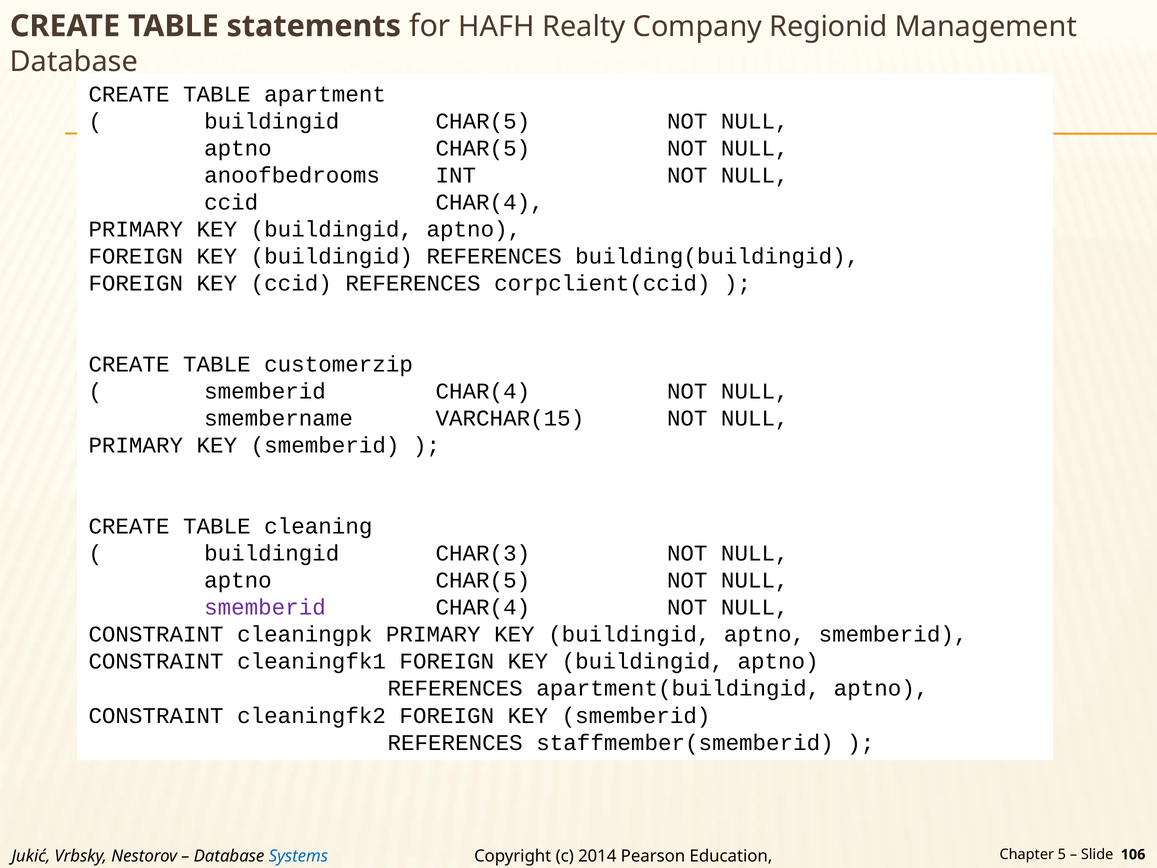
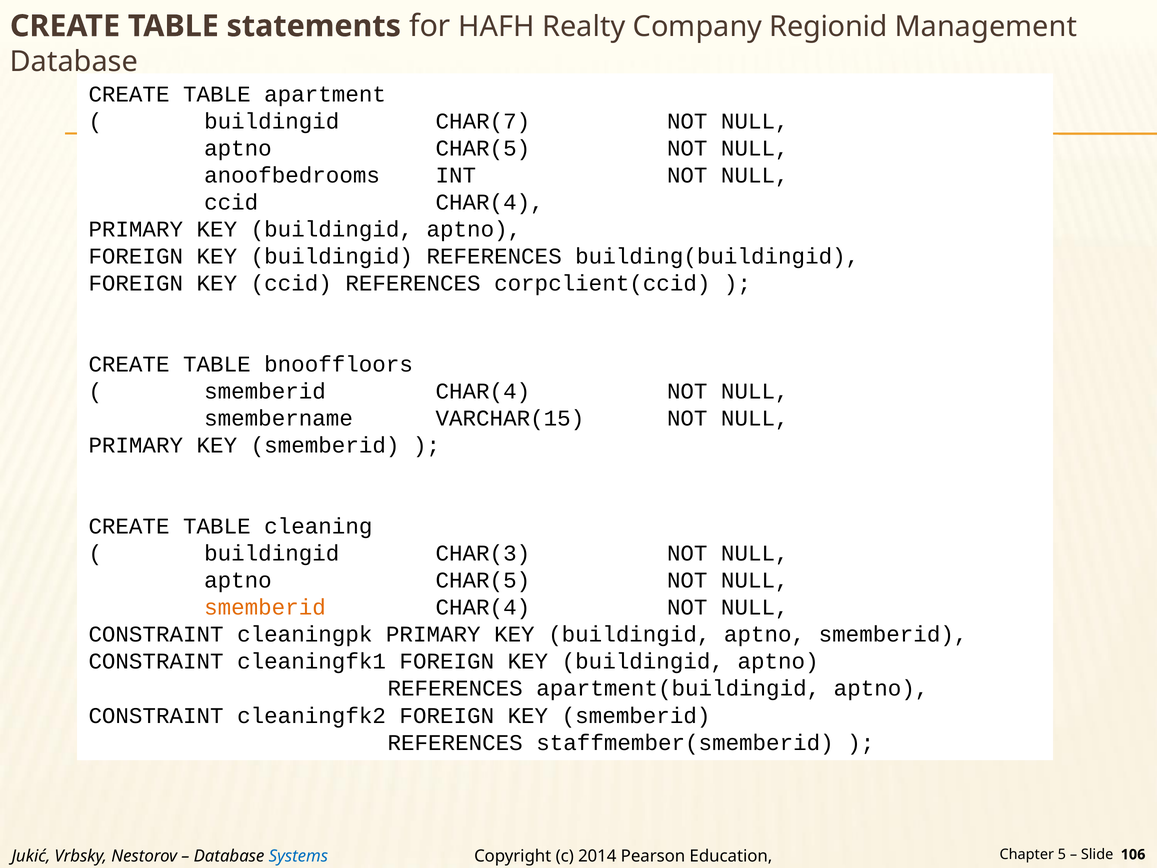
buildingid CHAR(5: CHAR(5 -> CHAR(7
customerzip: customerzip -> bnooffloors
smemberid at (265, 607) colour: purple -> orange
